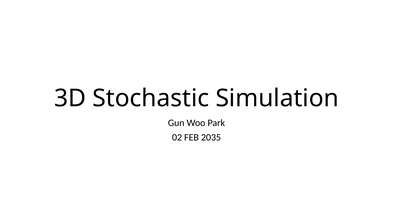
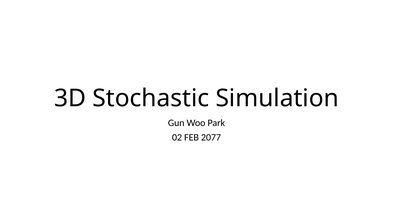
2035: 2035 -> 2077
